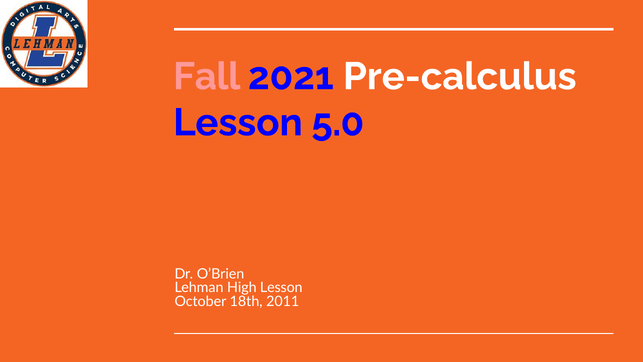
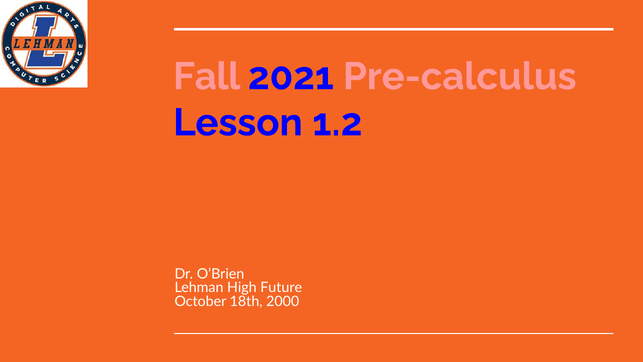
Pre-calculus colour: white -> pink
5.0: 5.0 -> 1.2
High Lesson: Lesson -> Future
2011: 2011 -> 2000
